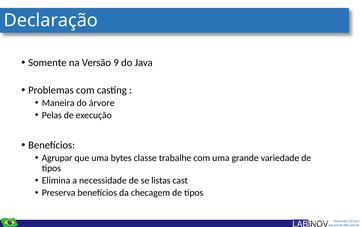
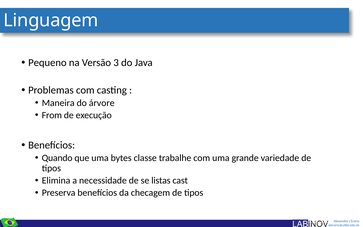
Declaração: Declaração -> Linguagem
Somente: Somente -> Pequeno
9: 9 -> 3
Pelas: Pelas -> From
Agrupar: Agrupar -> Quando
